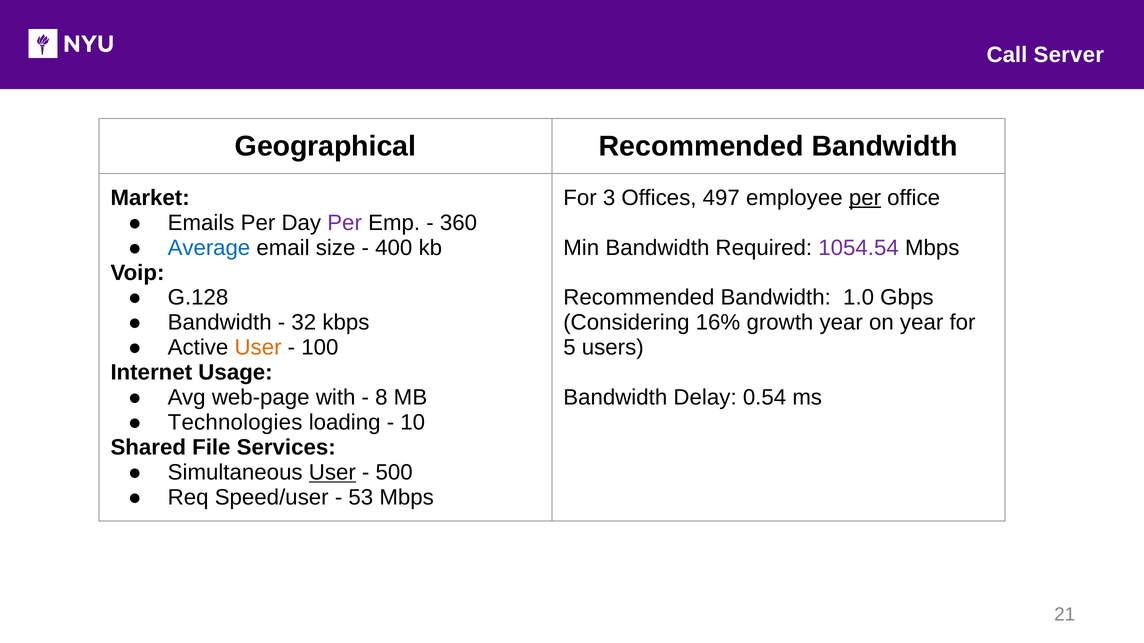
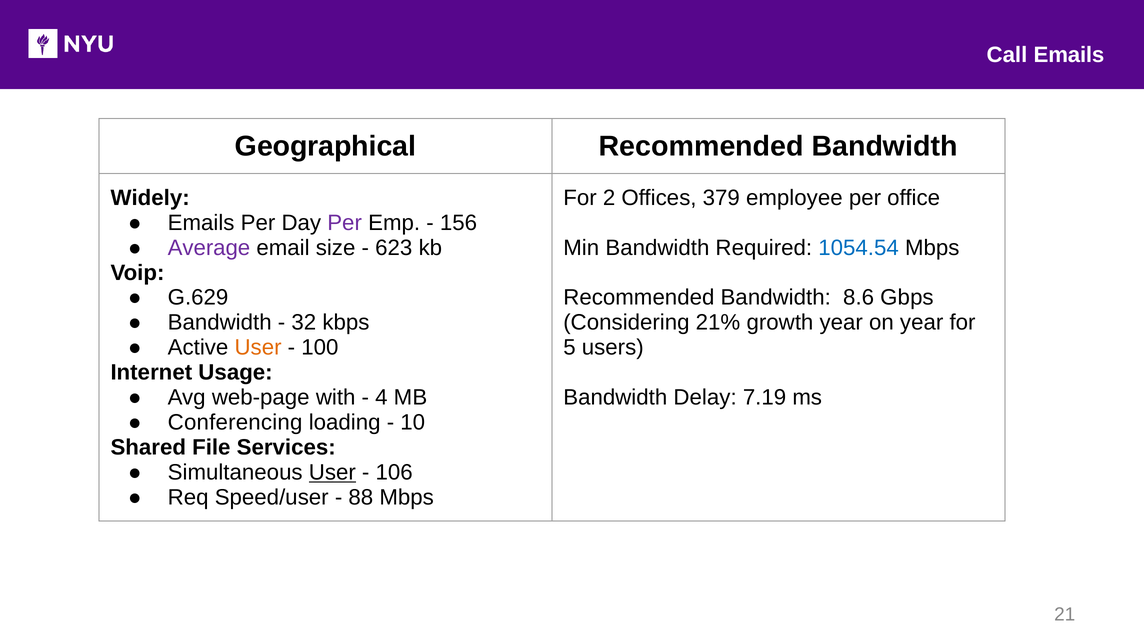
Call Server: Server -> Emails
Market: Market -> Widely
3: 3 -> 2
497: 497 -> 379
per at (865, 198) underline: present -> none
360: 360 -> 156
Average colour: blue -> purple
400: 400 -> 623
1054.54 colour: purple -> blue
G.128: G.128 -> G.629
1.0: 1.0 -> 8.6
16%: 16% -> 21%
8: 8 -> 4
0.54: 0.54 -> 7.19
Technologies: Technologies -> Conferencing
500: 500 -> 106
53: 53 -> 88
